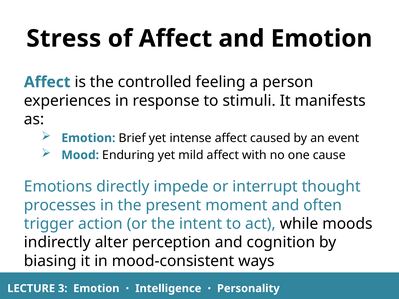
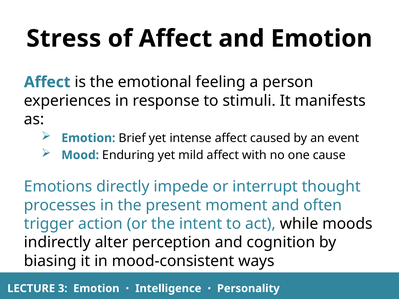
controlled: controlled -> emotional
